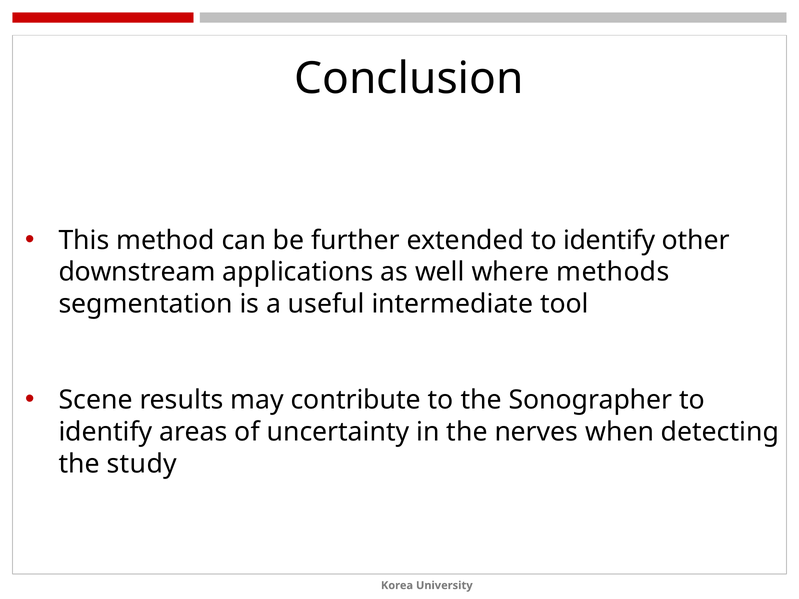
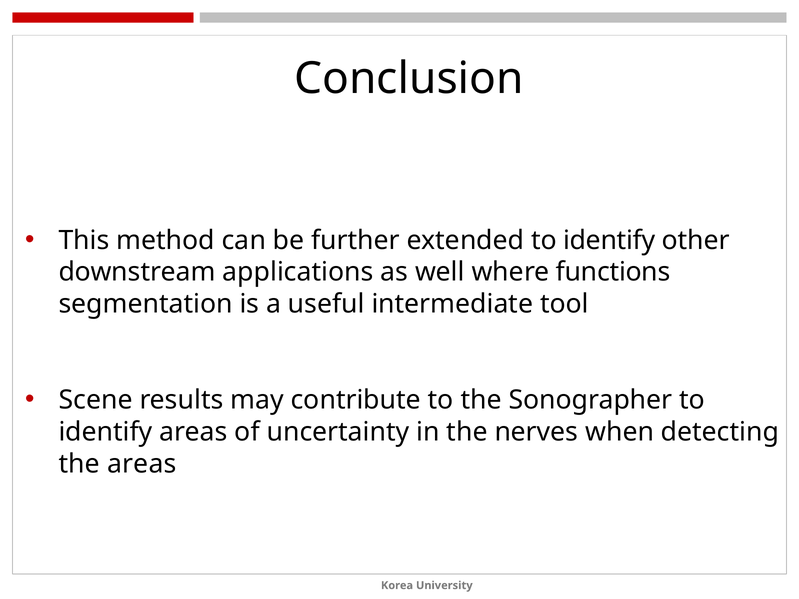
methods: methods -> functions
the study: study -> areas
